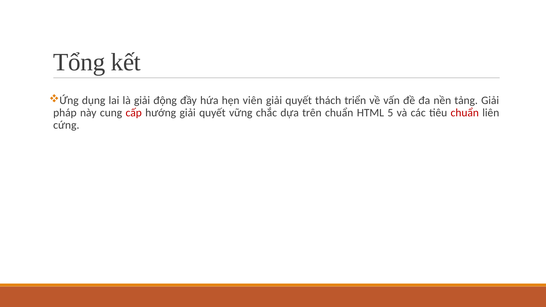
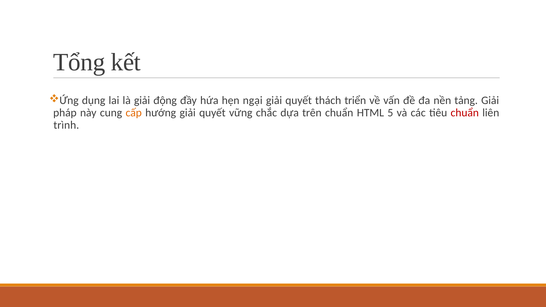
viên: viên -> ngại
cấp colour: red -> orange
cứng: cứng -> trình
